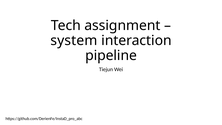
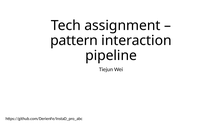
system: system -> pattern
